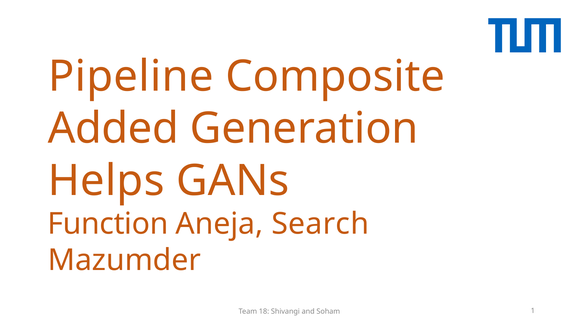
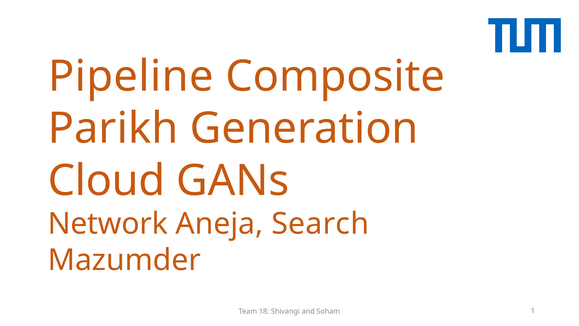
Added: Added -> Parikh
Helps: Helps -> Cloud
Function: Function -> Network
